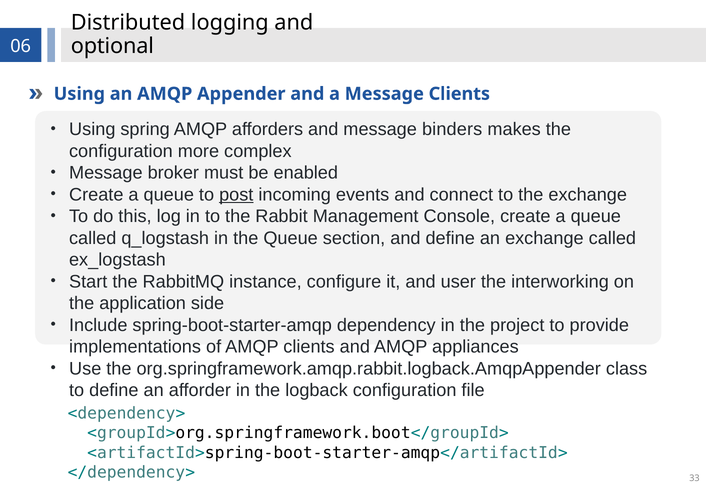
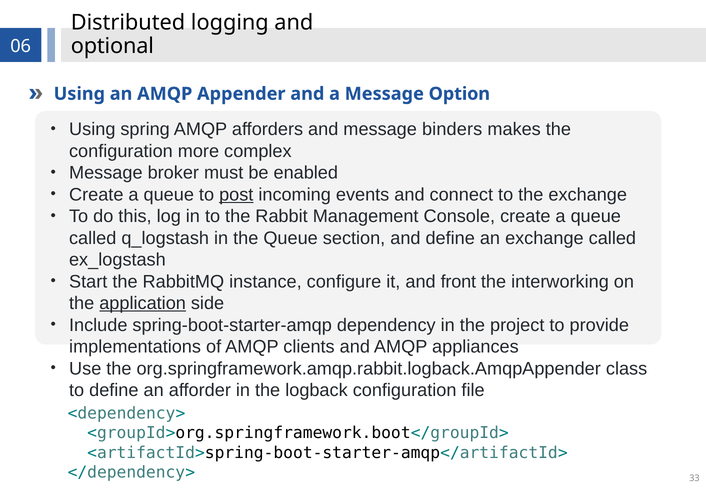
Message Clients: Clients -> Option
user: user -> front
application underline: none -> present
